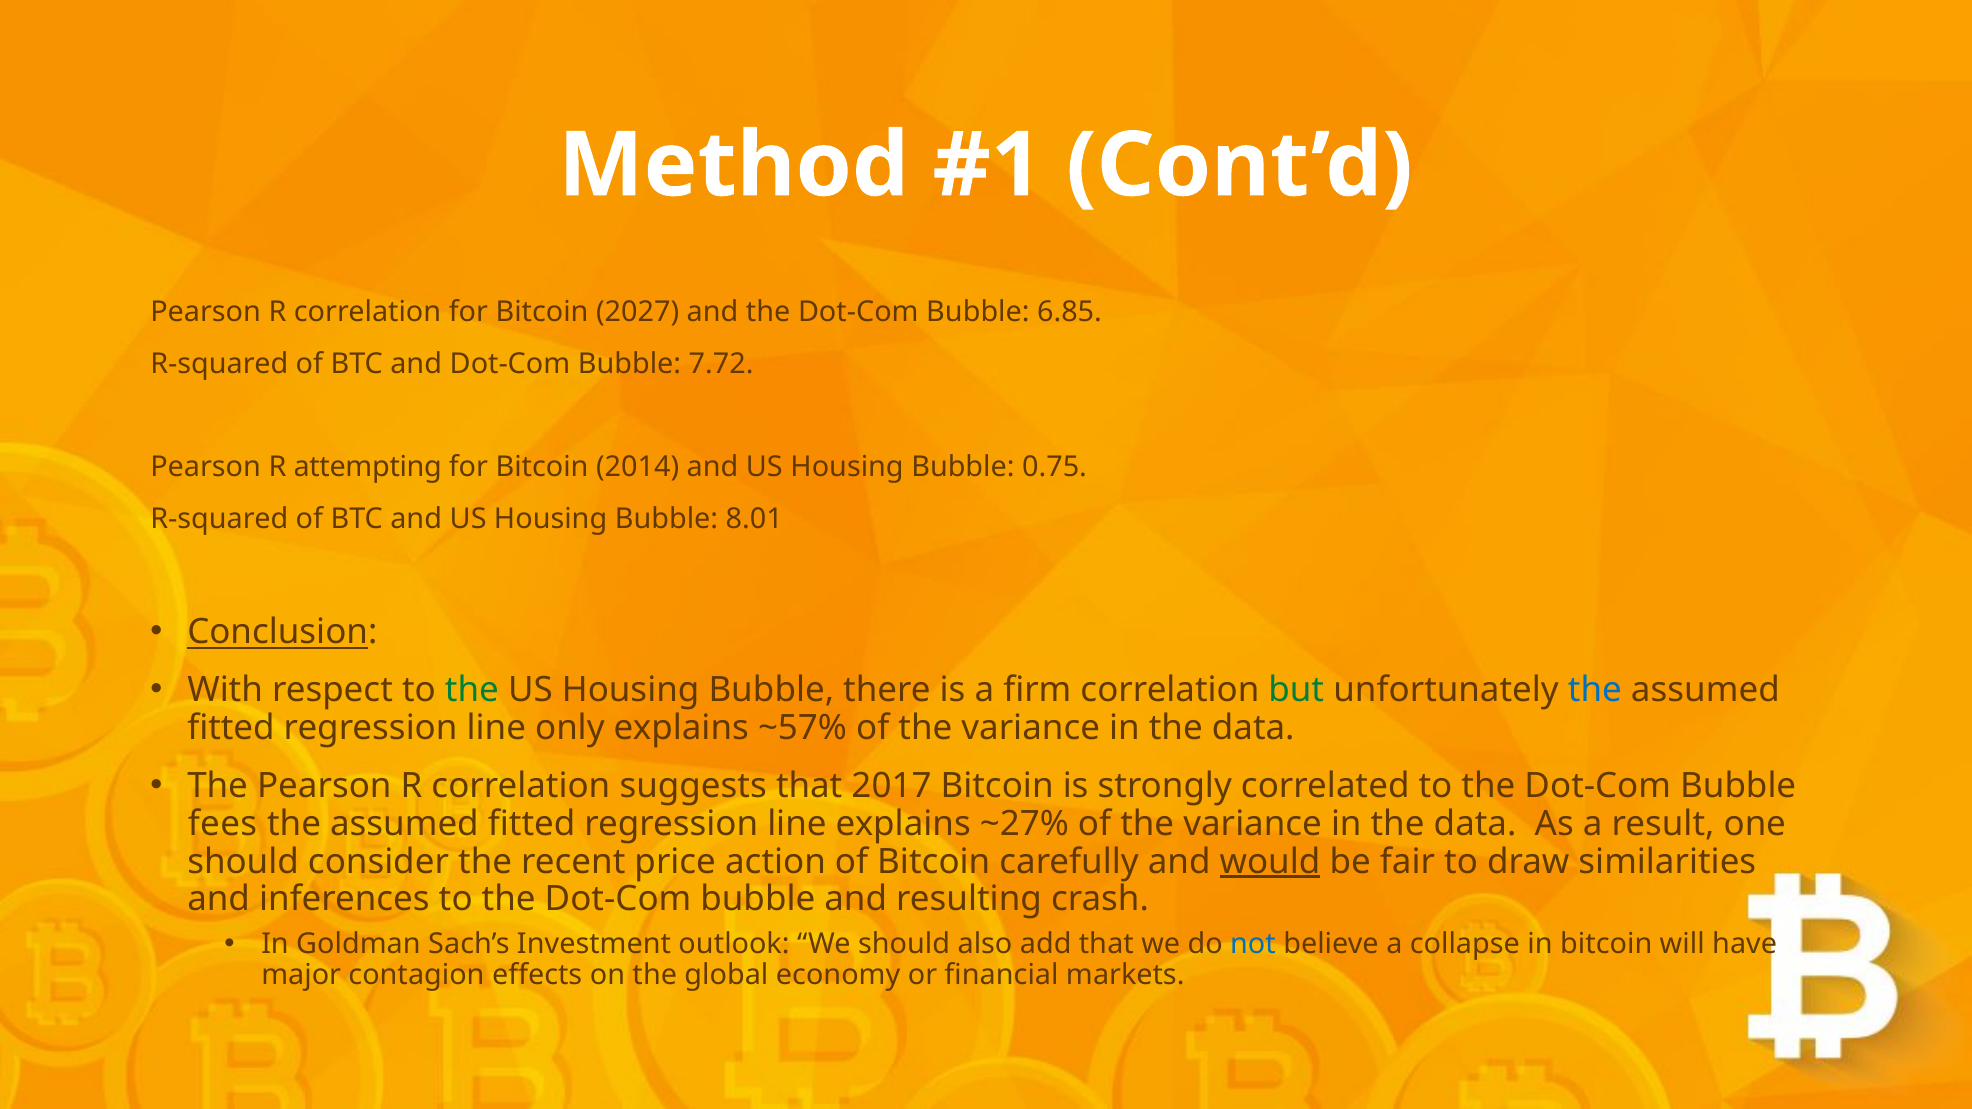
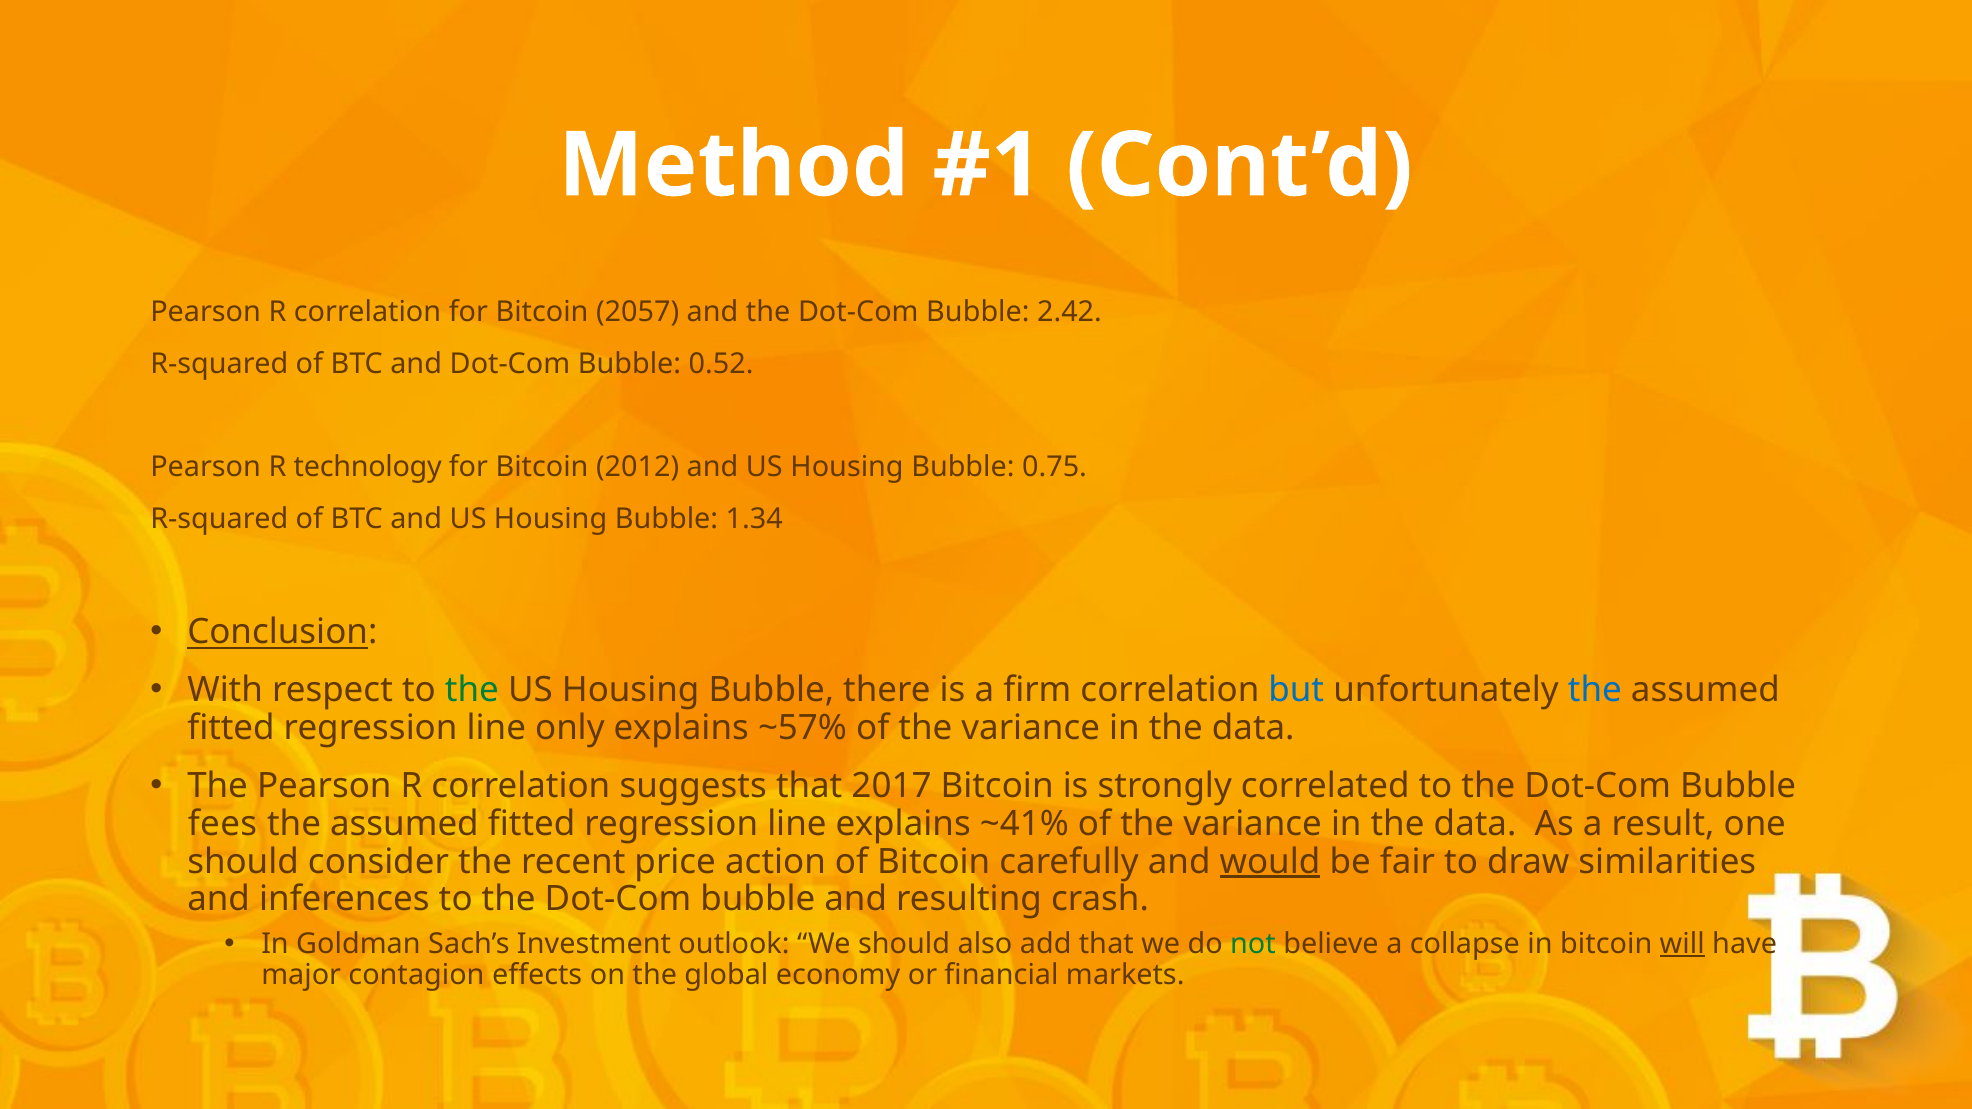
2027: 2027 -> 2057
6.85: 6.85 -> 2.42
7.72: 7.72 -> 0.52
attempting: attempting -> technology
2014: 2014 -> 2012
8.01: 8.01 -> 1.34
but colour: green -> blue
~27%: ~27% -> ~41%
not colour: blue -> green
will underline: none -> present
